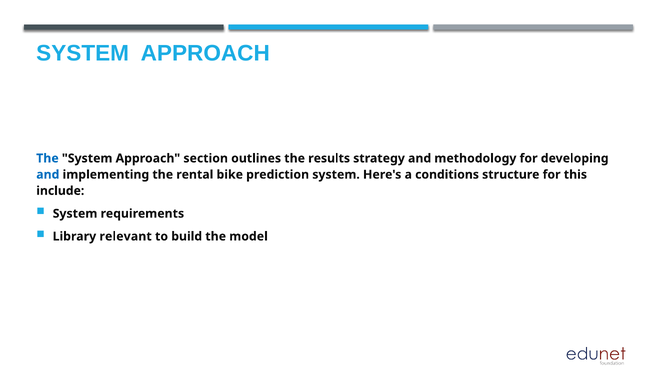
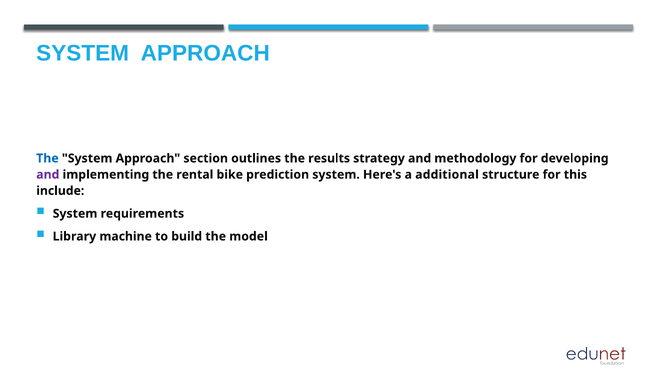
and at (48, 175) colour: blue -> purple
conditions: conditions -> additional
relevant: relevant -> machine
